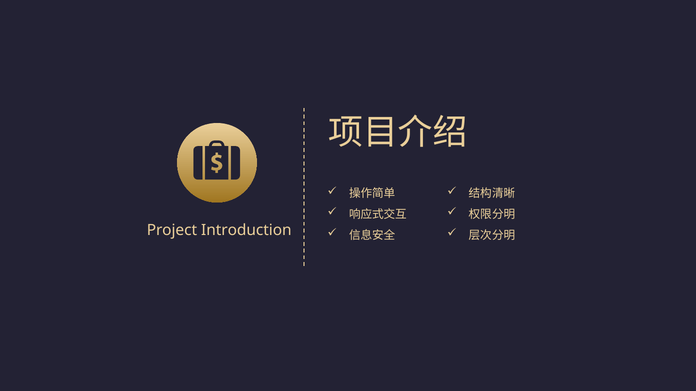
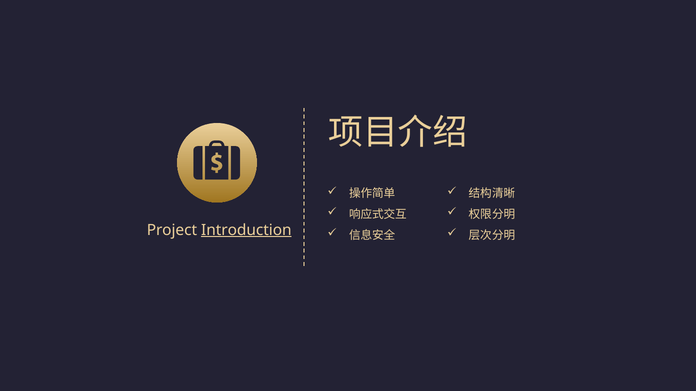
Introduction underline: none -> present
